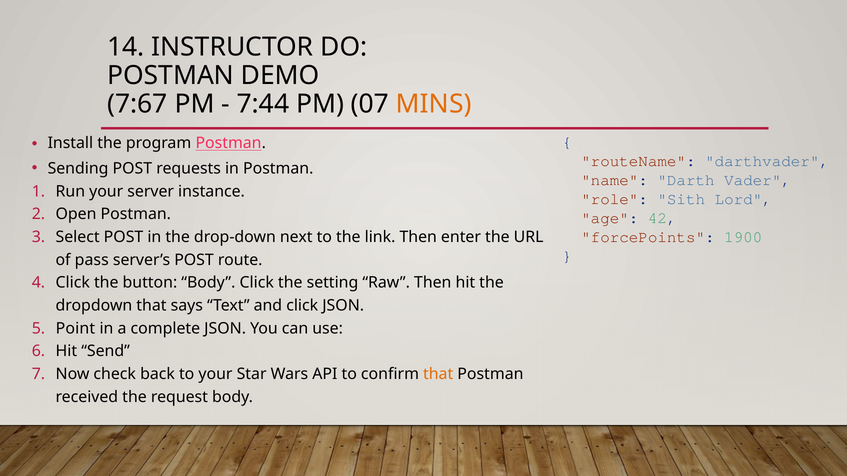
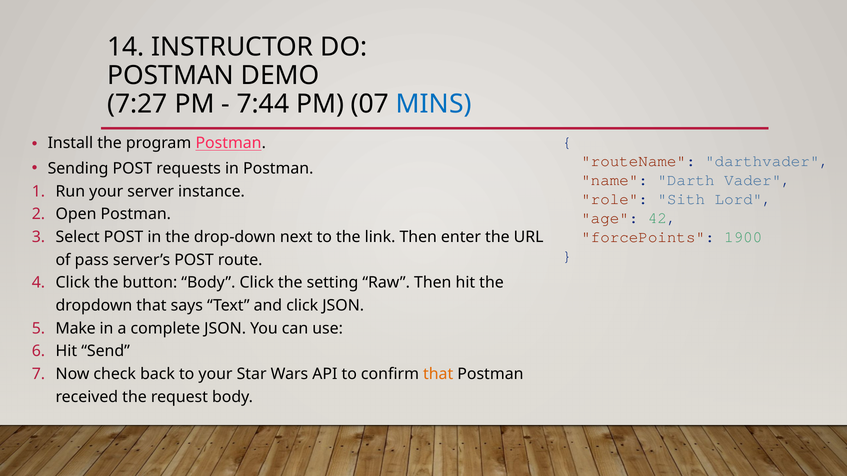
7:67: 7:67 -> 7:27
MINS colour: orange -> blue
Point: Point -> Make
